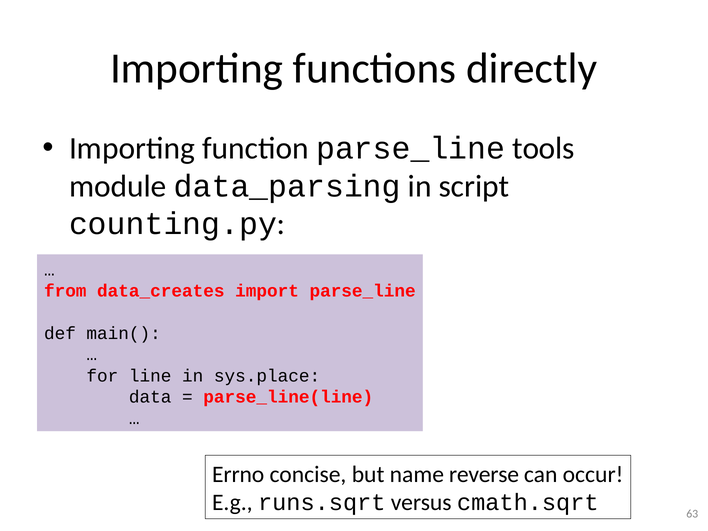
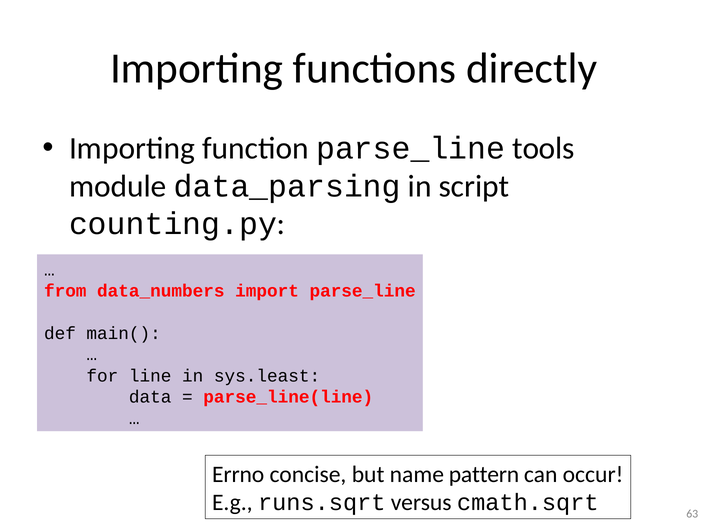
data_creates: data_creates -> data_numbers
sys.place: sys.place -> sys.least
reverse: reverse -> pattern
